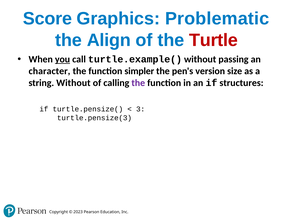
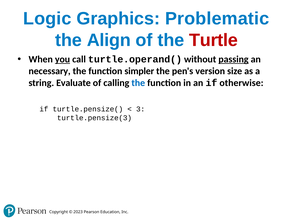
Score: Score -> Logic
turtle.example(: turtle.example( -> turtle.operand(
passing underline: none -> present
character: character -> necessary
string Without: Without -> Evaluate
the at (138, 83) colour: purple -> blue
structures: structures -> otherwise
